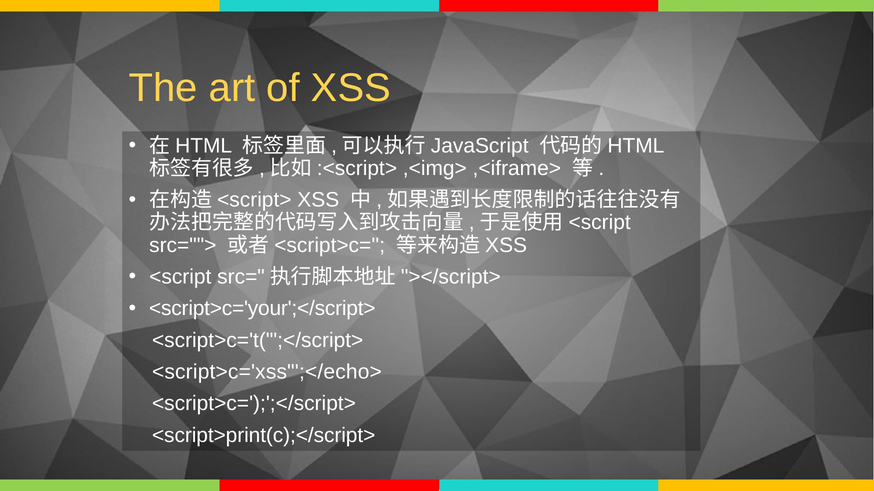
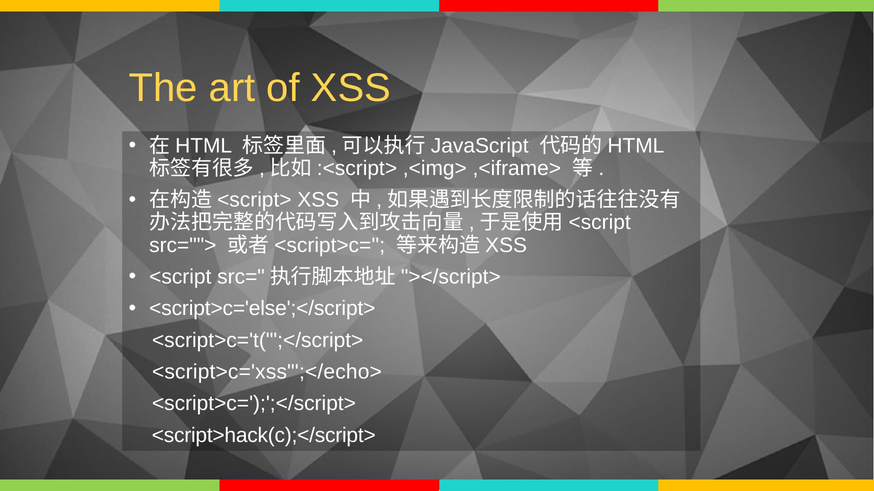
<script>c='your';</script>: <script>c='your';</script> -> <script>c='else';</script>
<script>print(c);</script>: <script>print(c);</script> -> <script>hack(c);</script>
